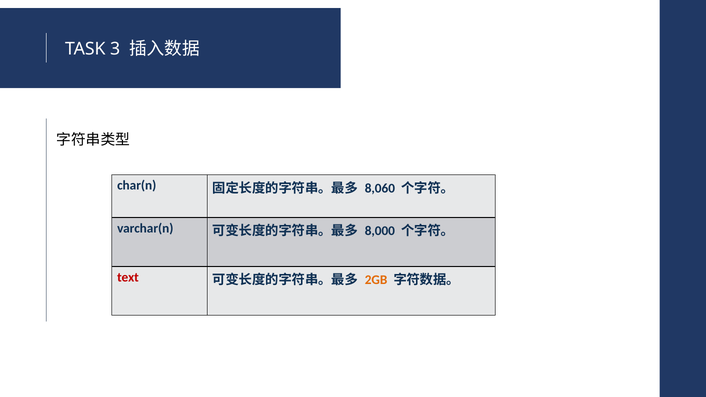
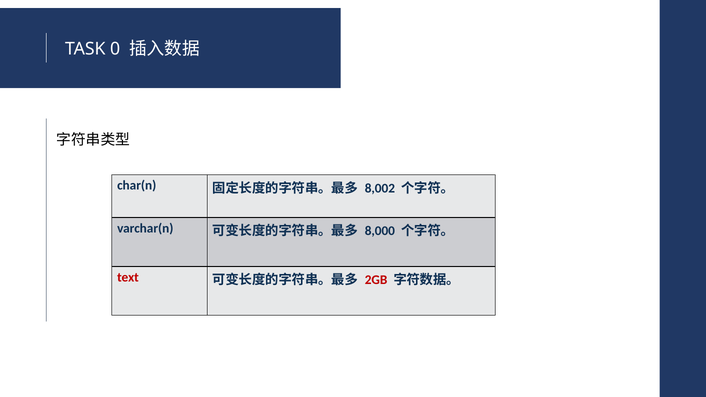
3: 3 -> 0
8,060: 8,060 -> 8,002
2GB colour: orange -> red
